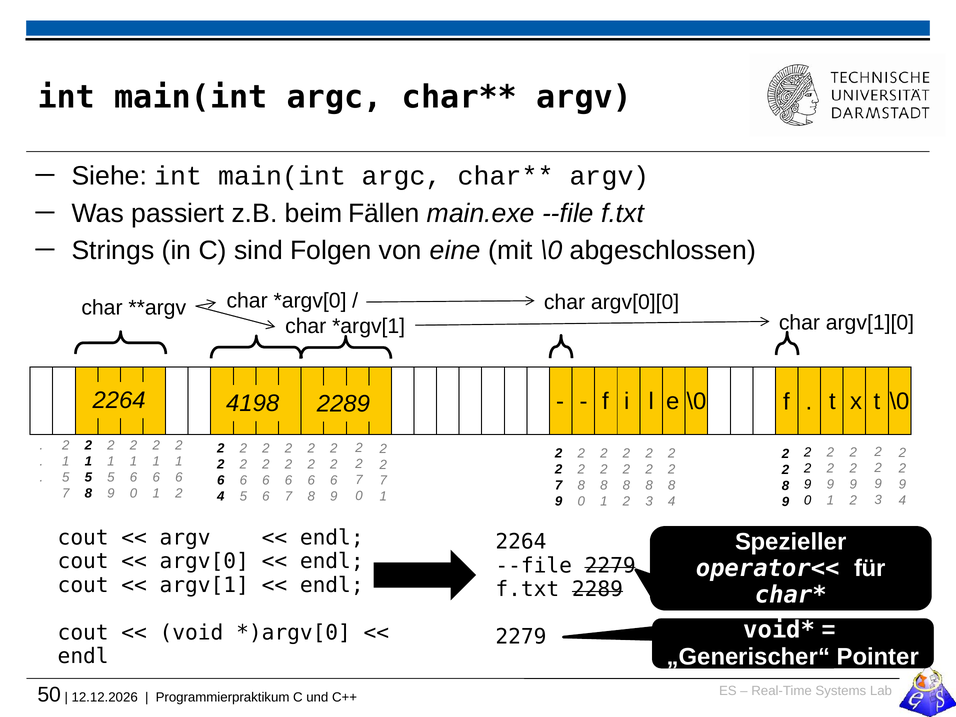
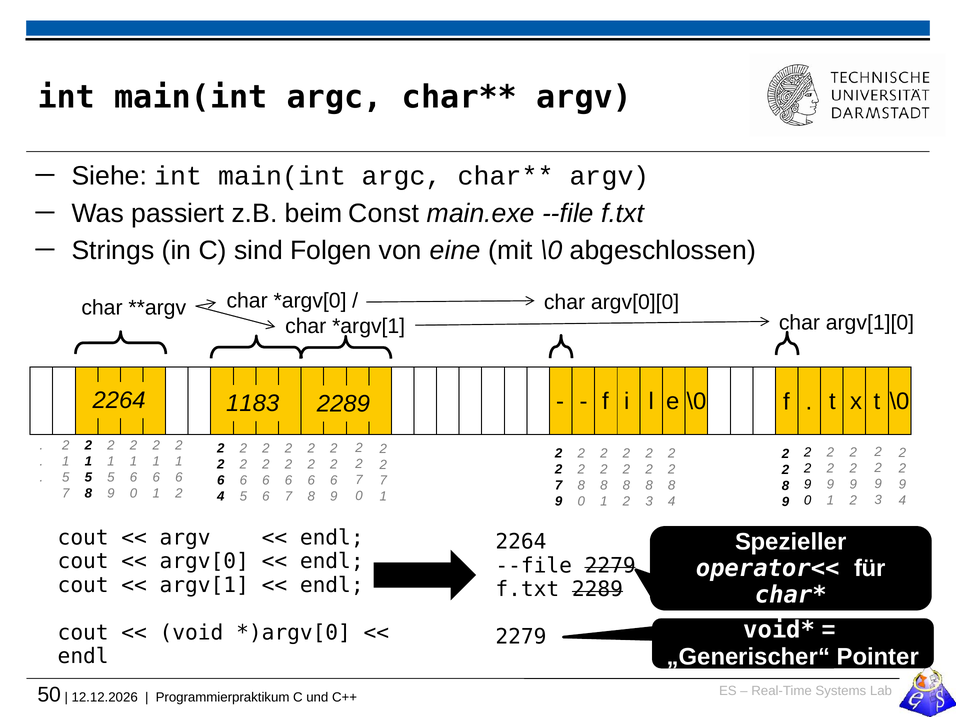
Fällen: Fällen -> Const
4198: 4198 -> 1183
